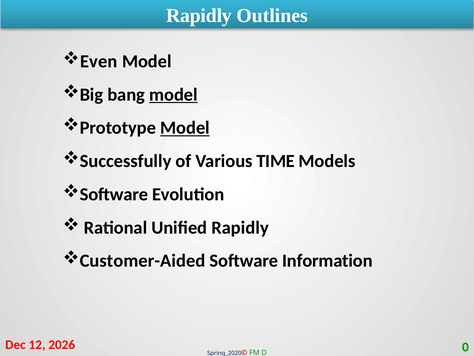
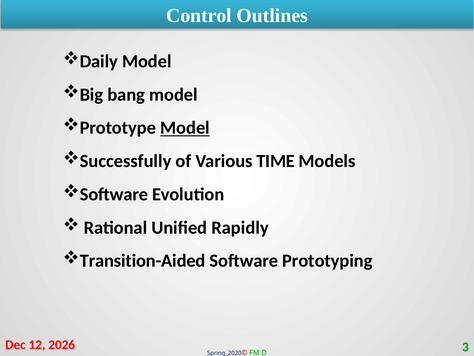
Rapidly at (199, 16): Rapidly -> Control
Even: Even -> Daily
model at (173, 95) underline: present -> none
Customer-Aided: Customer-Aided -> Transition-Aided
Information: Information -> Prototyping
0: 0 -> 3
